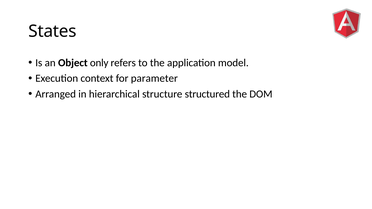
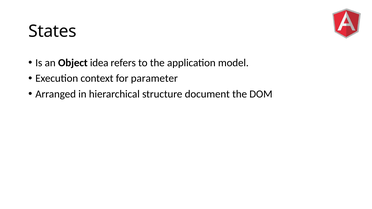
only: only -> idea
structured: structured -> document
